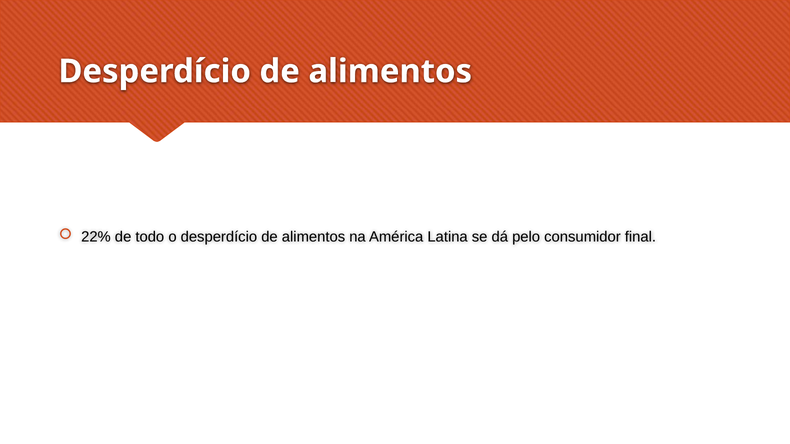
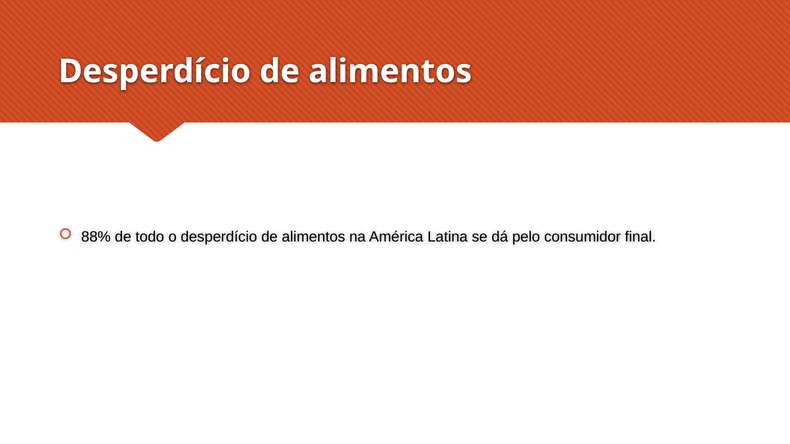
22%: 22% -> 88%
